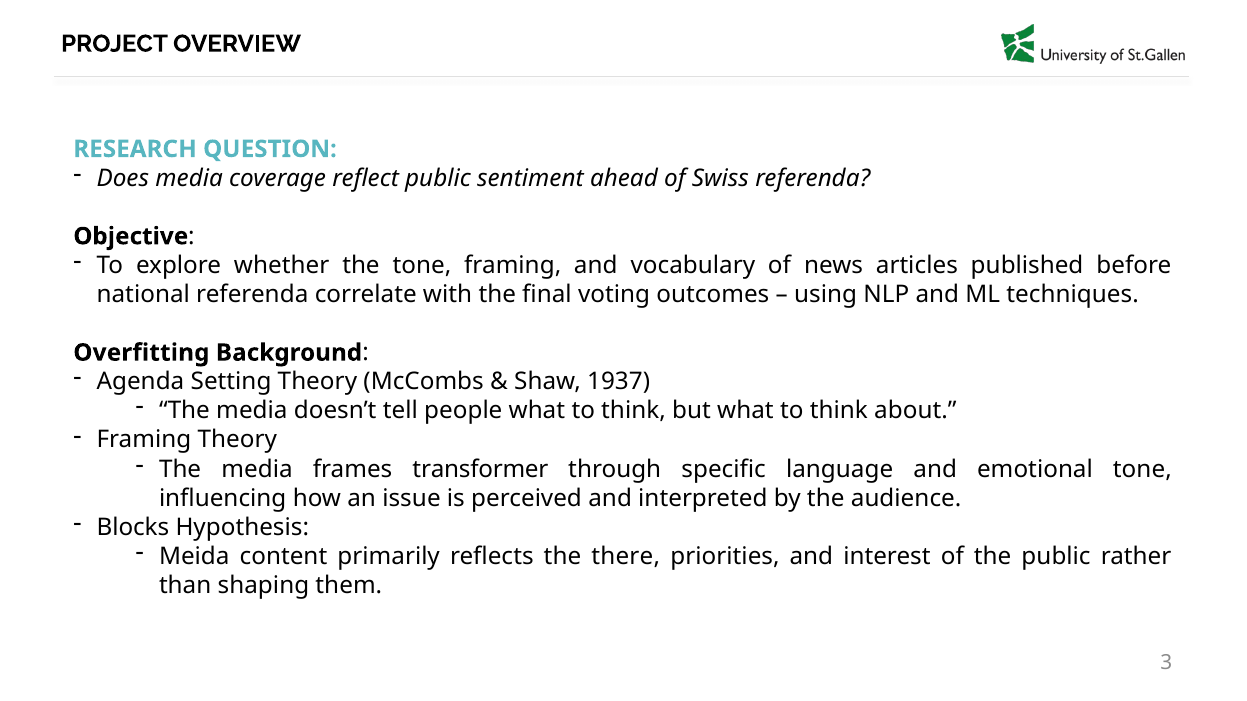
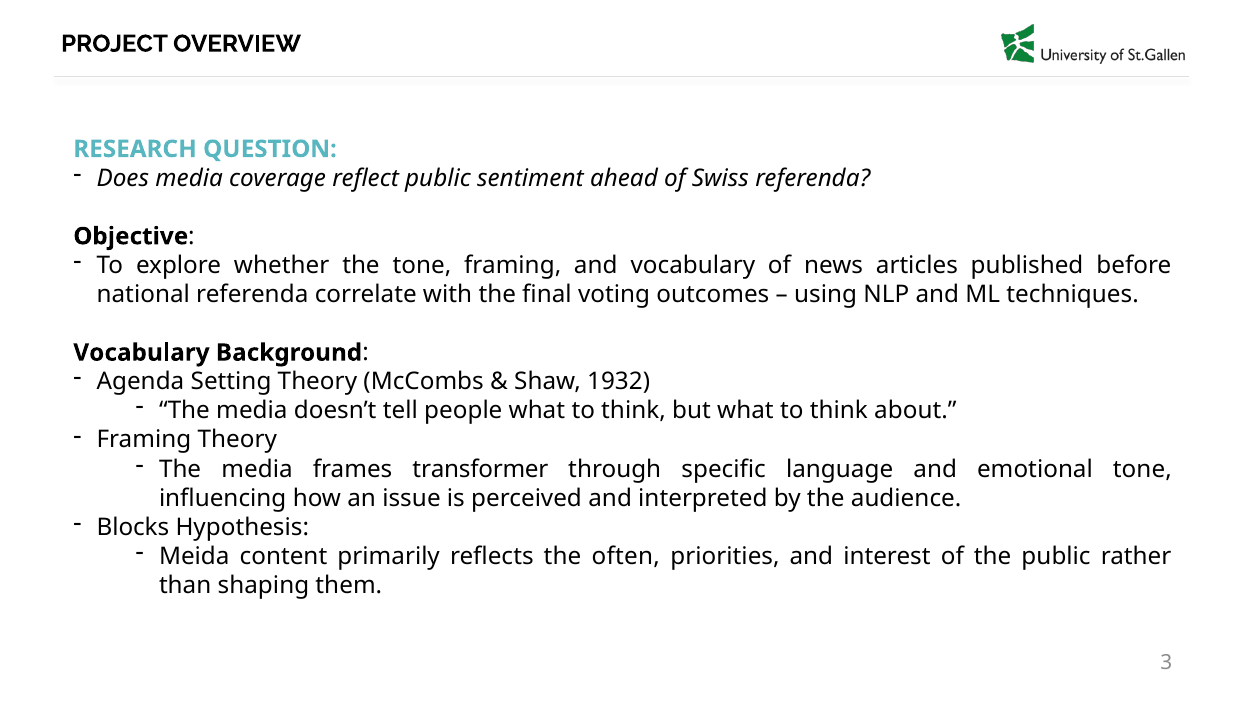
Overfitting at (141, 353): Overfitting -> Vocabulary
1937: 1937 -> 1932
there: there -> often
